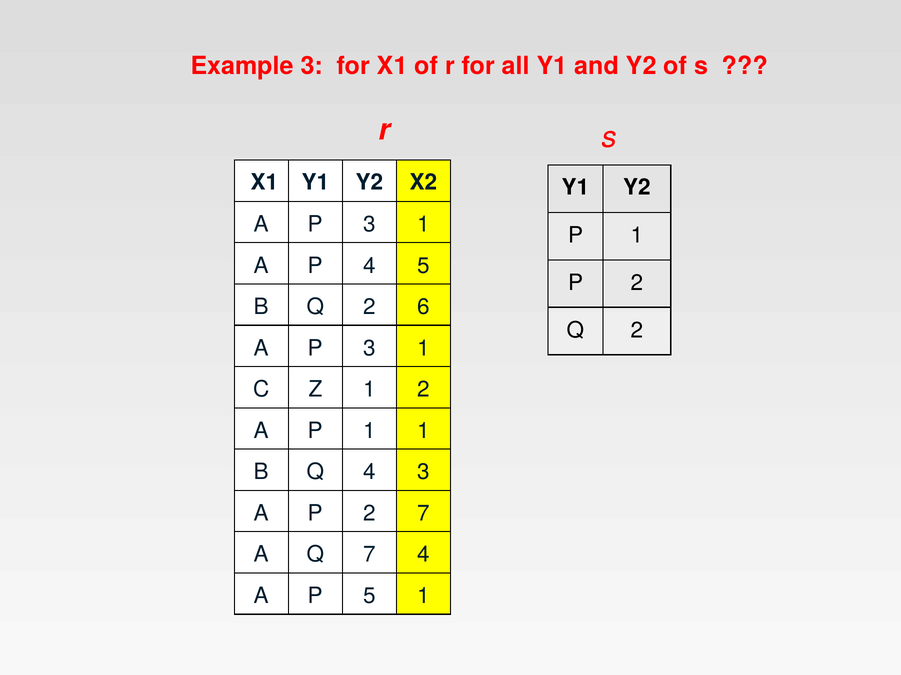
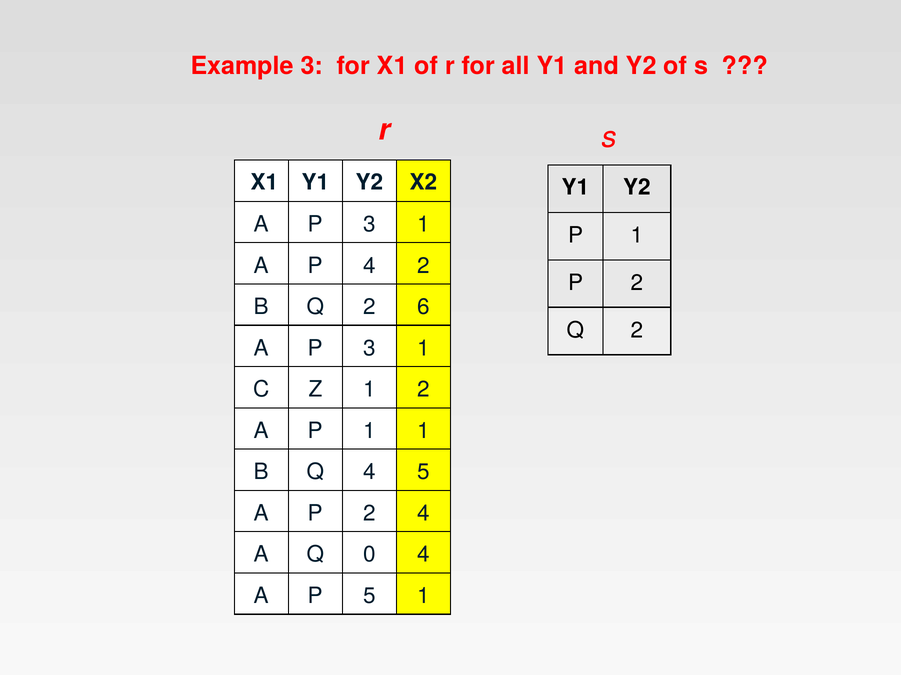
4 5: 5 -> 2
4 3: 3 -> 5
2 7: 7 -> 4
Q 7: 7 -> 0
